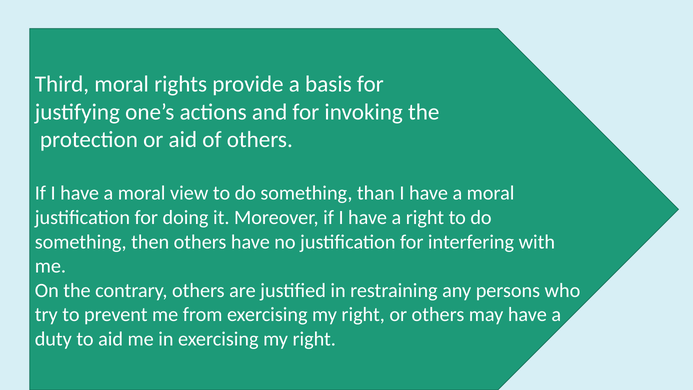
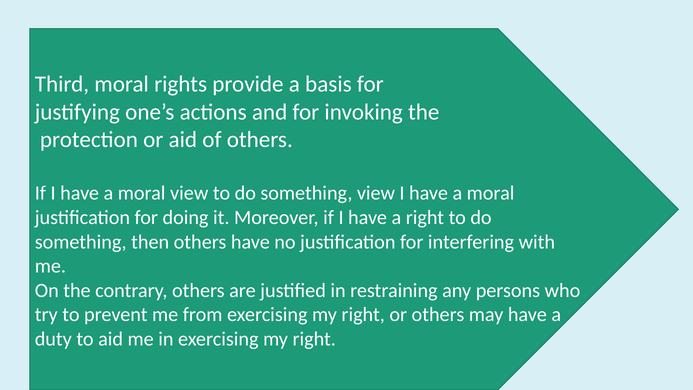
something than: than -> view
